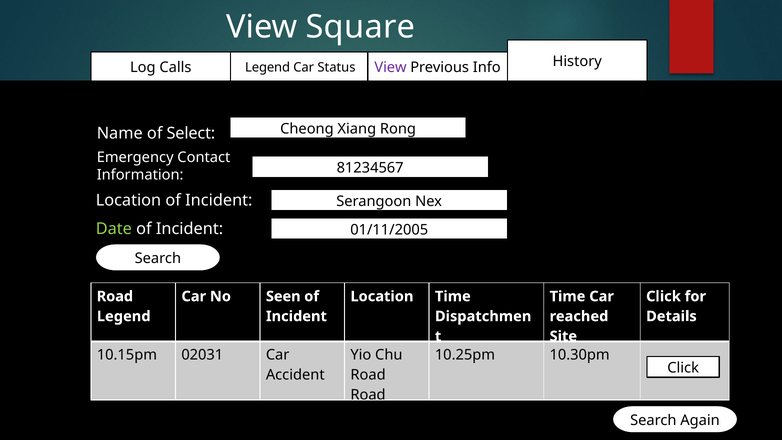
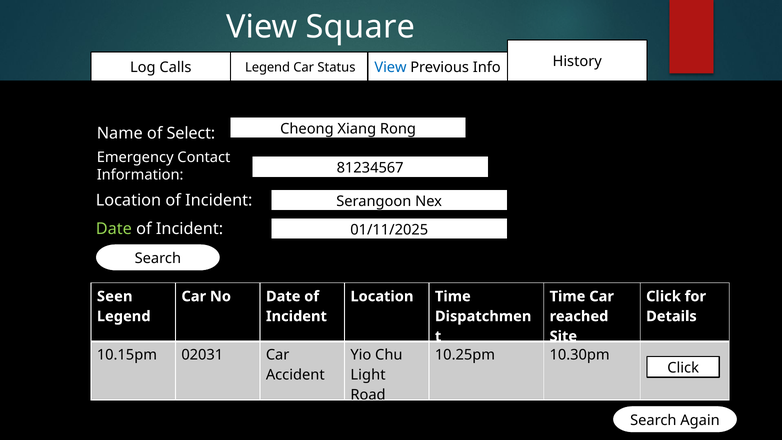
View at (390, 68) colour: purple -> blue
01/11/2005: 01/11/2005 -> 01/11/2025
Road at (115, 296): Road -> Seen
No Seen: Seen -> Date
Road at (368, 375): Road -> Light
